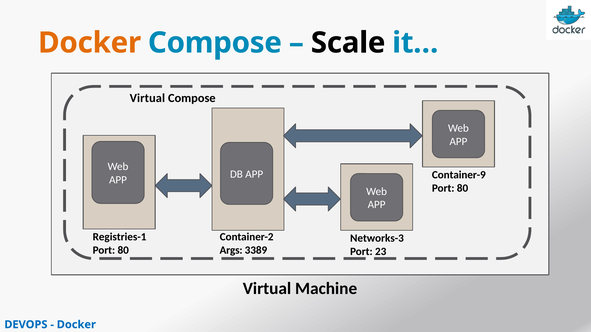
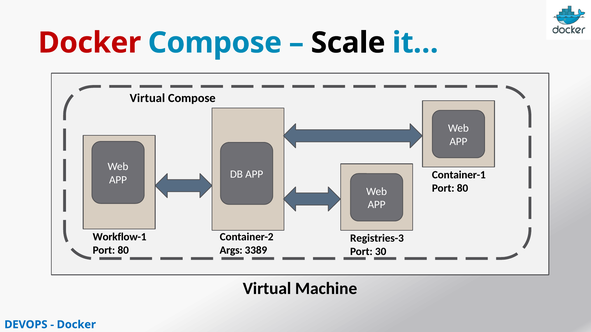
Docker at (90, 43) colour: orange -> red
Container-9: Container-9 -> Container-1
Registries-1: Registries-1 -> Workflow-1
Networks-3: Networks-3 -> Registries-3
23: 23 -> 30
